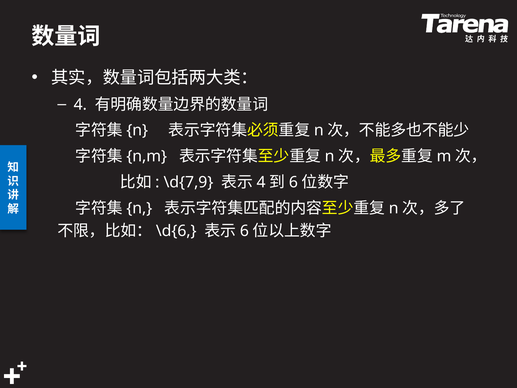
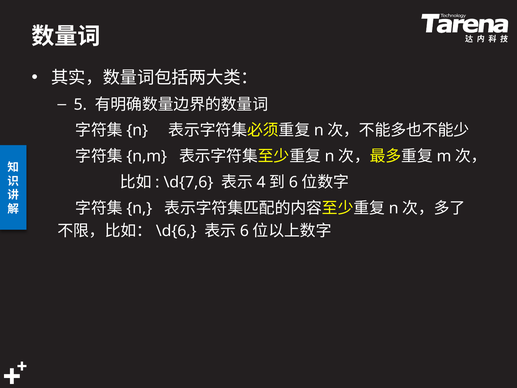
4 at (80, 104): 4 -> 5
\d{7,9: \d{7,9 -> \d{7,6
